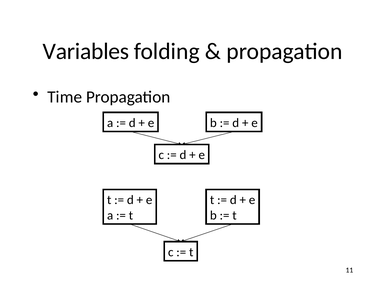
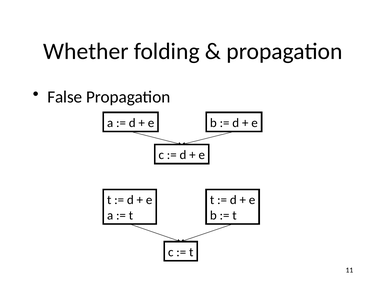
Variables: Variables -> Whether
Time: Time -> False
